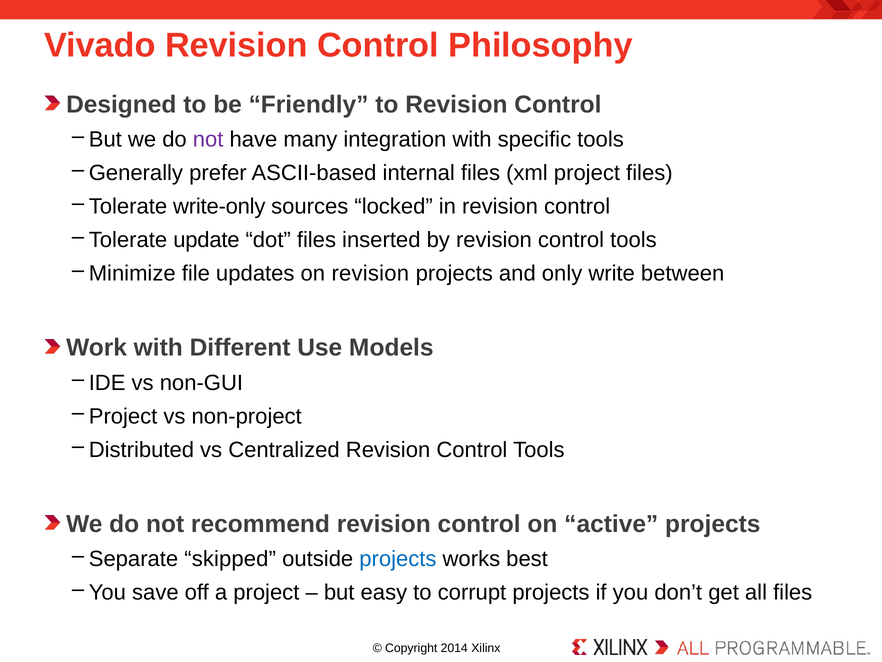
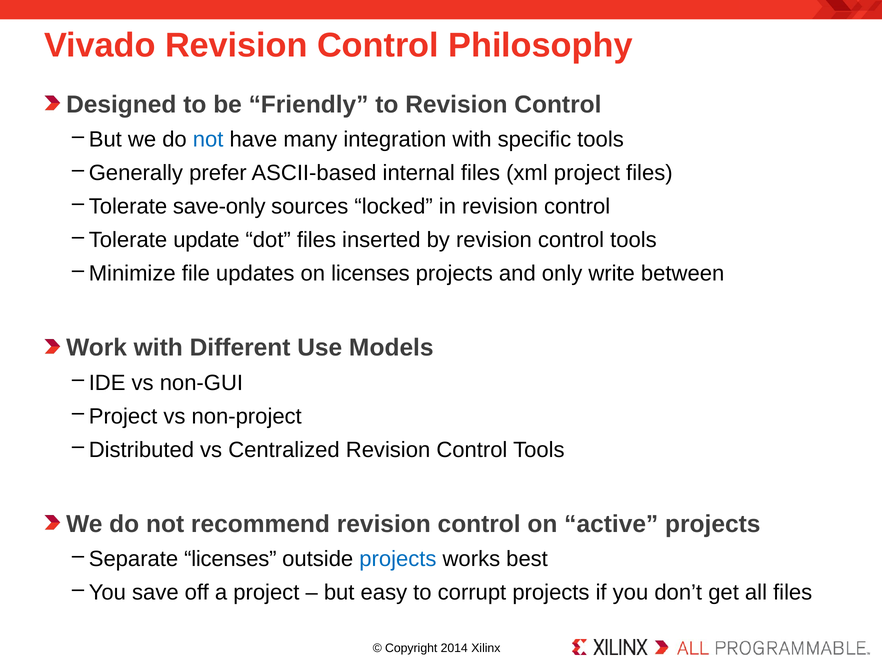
not at (208, 139) colour: purple -> blue
write-only: write-only -> save-only
on revision: revision -> licenses
Separate skipped: skipped -> licenses
